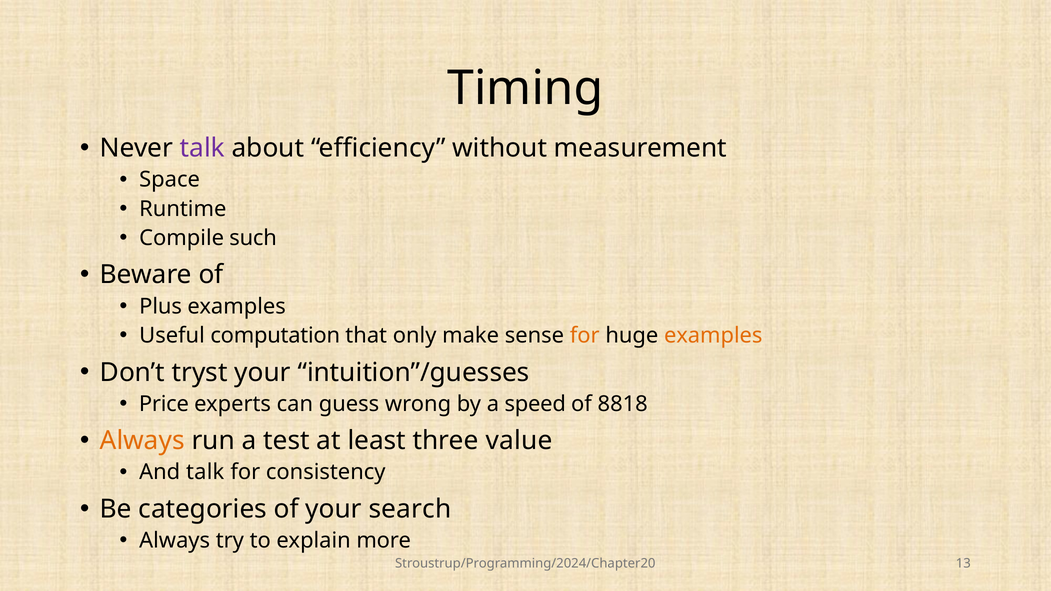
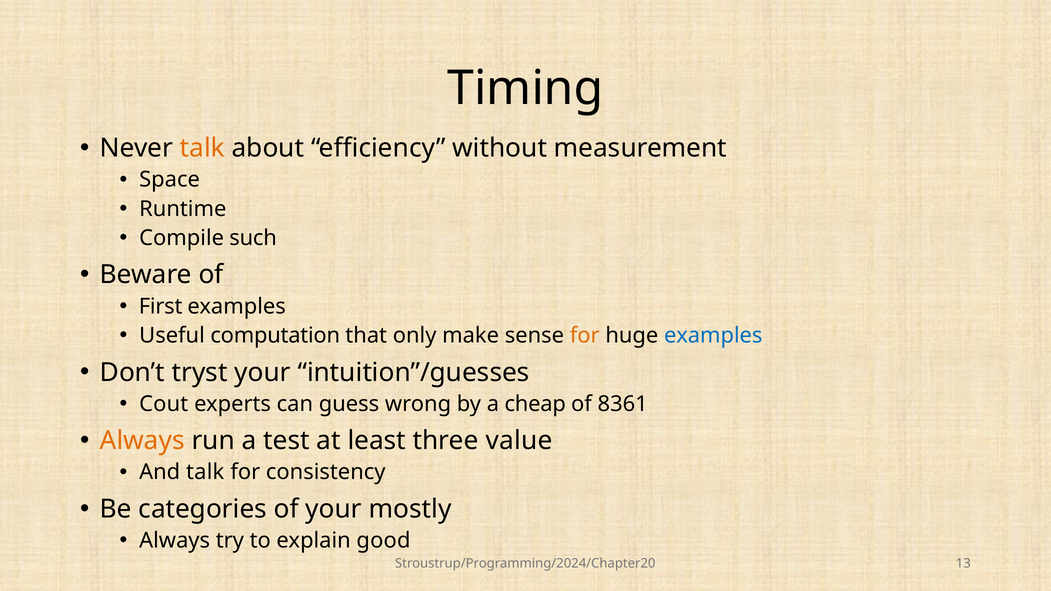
talk at (202, 148) colour: purple -> orange
Plus: Plus -> First
examples at (713, 335) colour: orange -> blue
Price: Price -> Cout
speed: speed -> cheap
8818: 8818 -> 8361
search: search -> mostly
more: more -> good
